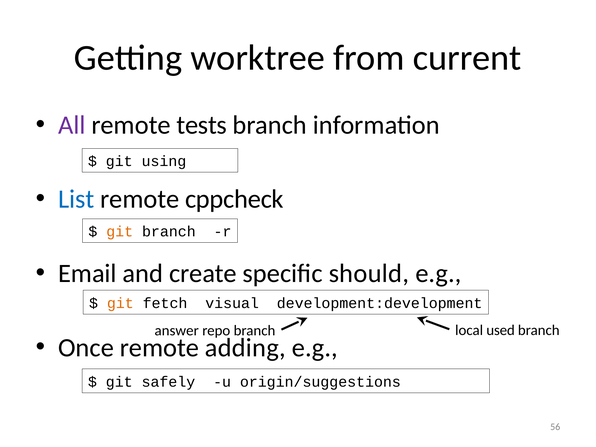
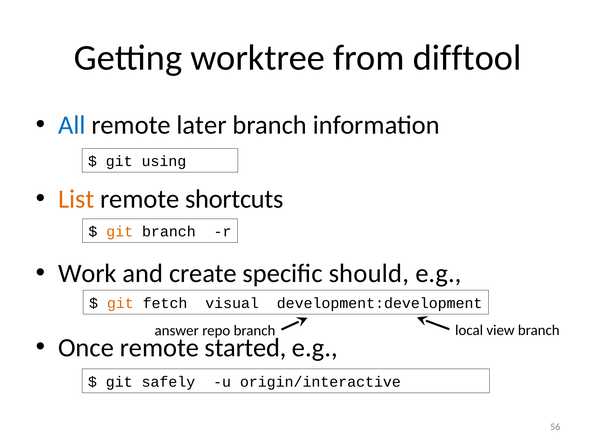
current: current -> difftool
All colour: purple -> blue
tests: tests -> later
List colour: blue -> orange
cppcheck: cppcheck -> shortcuts
Email: Email -> Work
used: used -> view
adding: adding -> started
origin/suggestions: origin/suggestions -> origin/interactive
